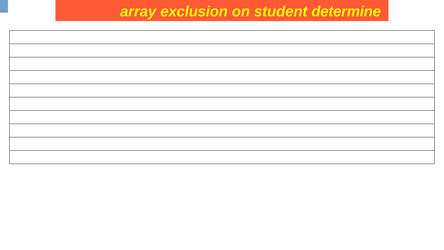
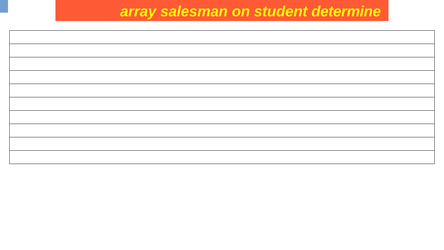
exclusion: exclusion -> salesman
